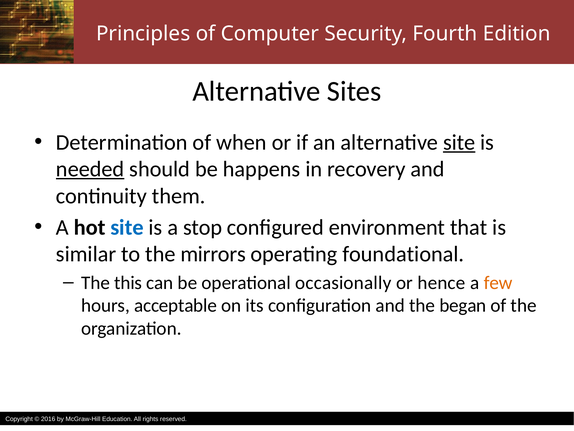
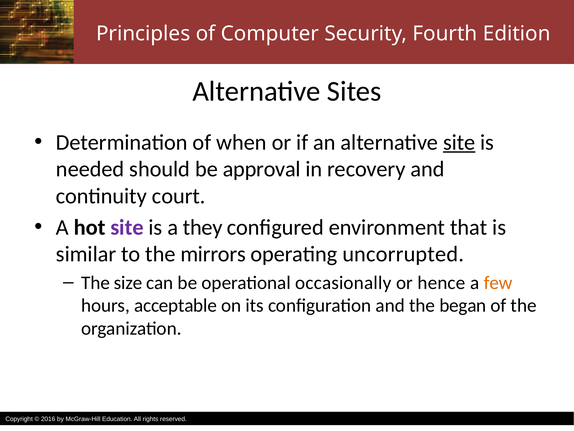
needed underline: present -> none
happens: happens -> approval
them: them -> court
site at (127, 227) colour: blue -> purple
stop: stop -> they
foundational: foundational -> uncorrupted
this: this -> size
